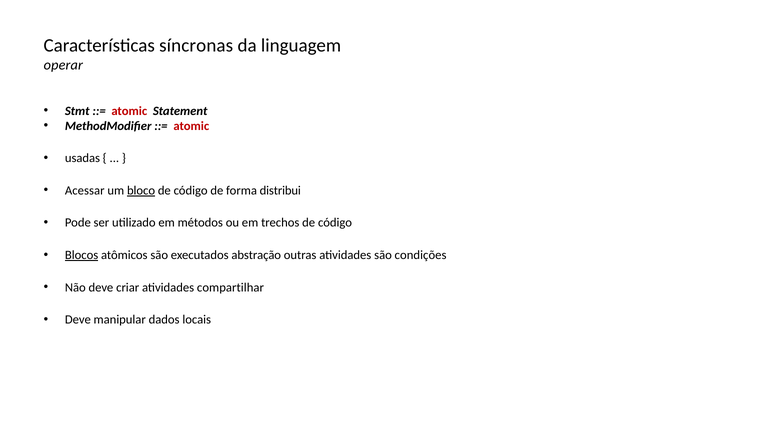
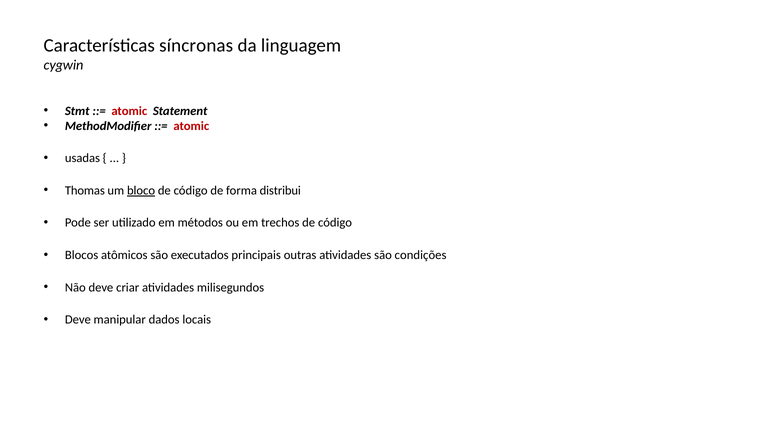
operar: operar -> cygwin
Acessar: Acessar -> Thomas
Blocos underline: present -> none
abstração: abstração -> principais
compartilhar: compartilhar -> milisegundos
